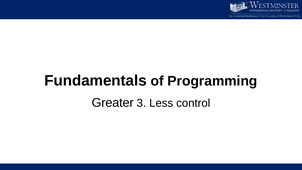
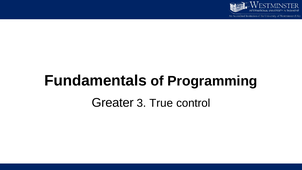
Less: Less -> True
